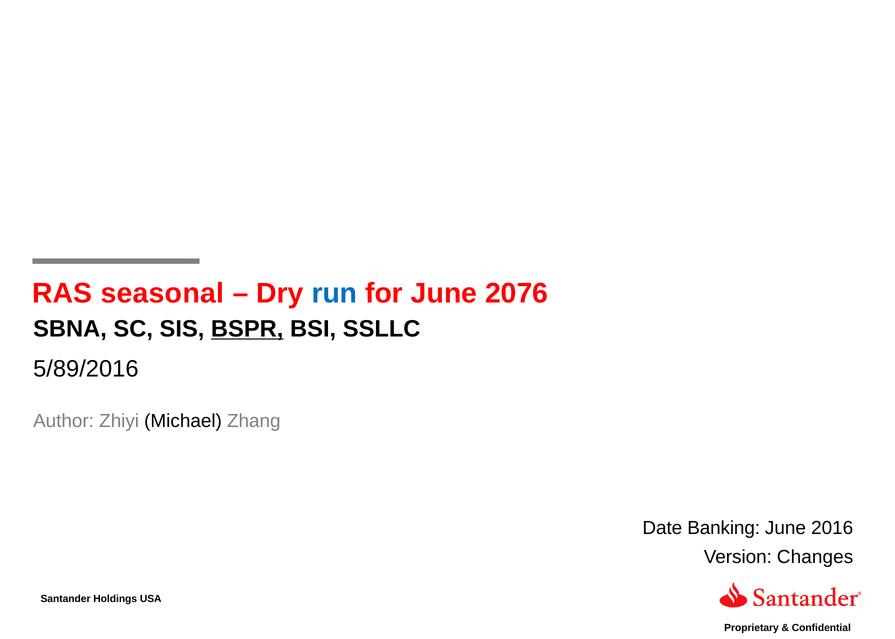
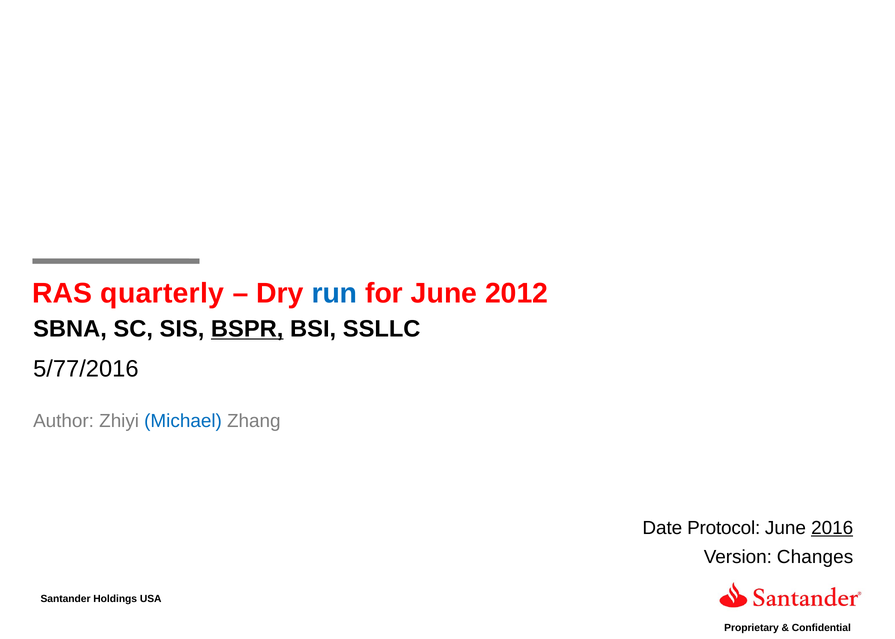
seasonal: seasonal -> quarterly
2076: 2076 -> 2012
5/89/2016: 5/89/2016 -> 5/77/2016
Michael colour: black -> blue
Banking: Banking -> Protocol
2016 underline: none -> present
